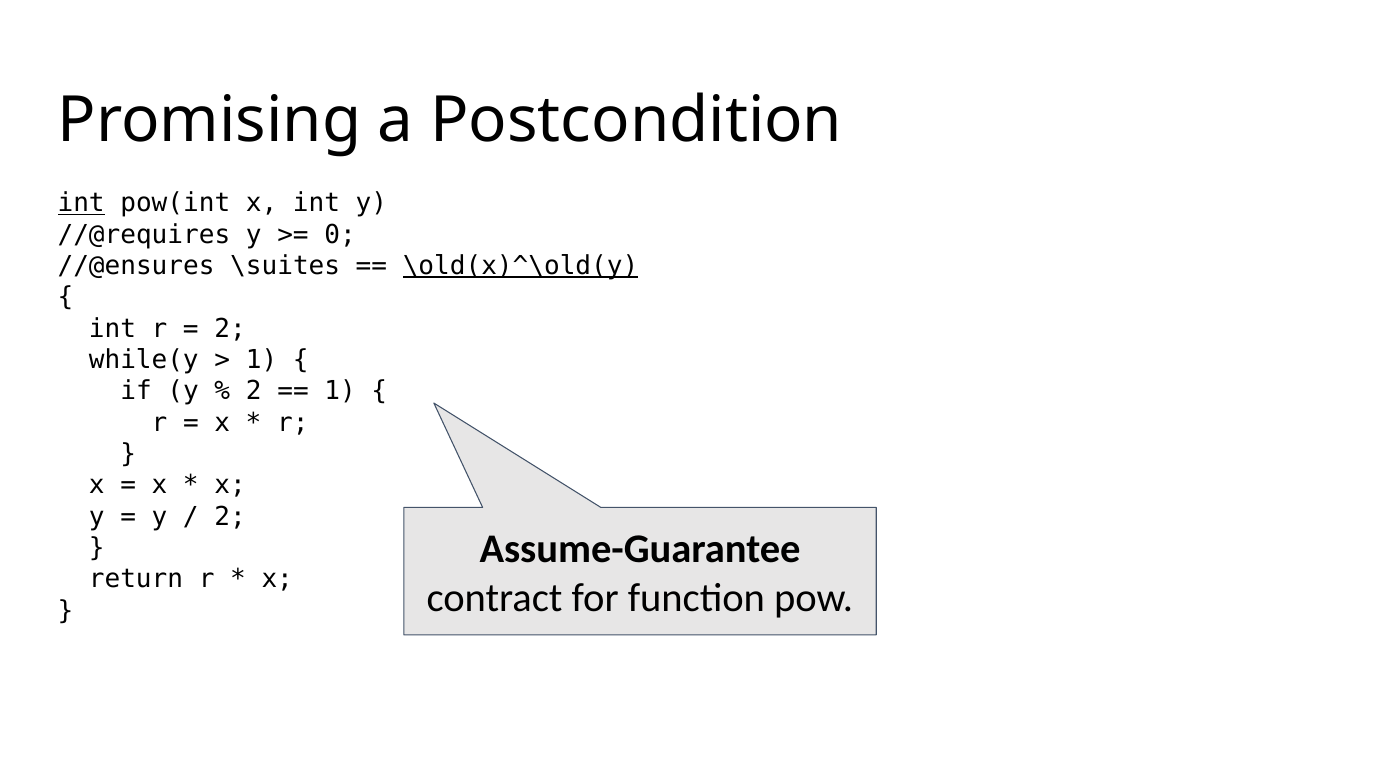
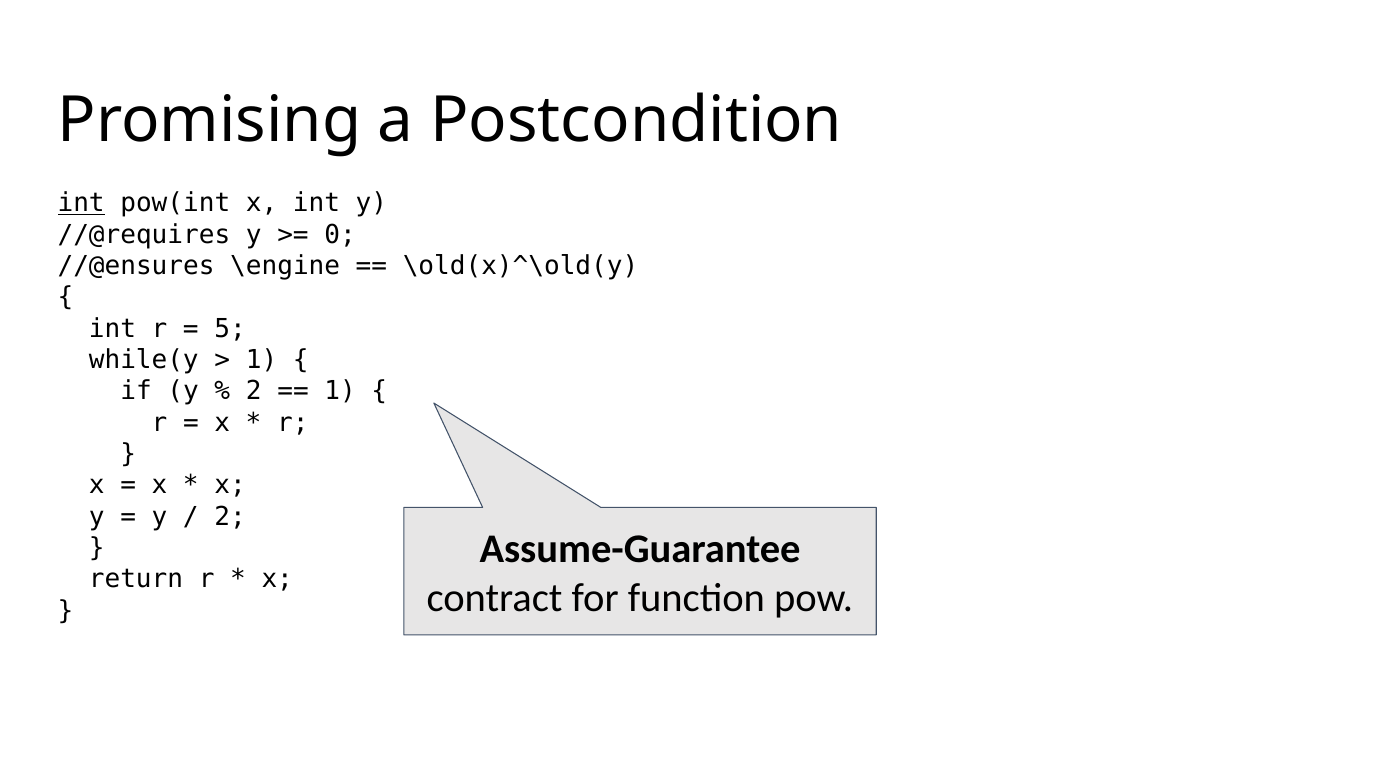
\suites: \suites -> \engine
\old(x)^\old(y underline: present -> none
2 at (230, 328): 2 -> 5
